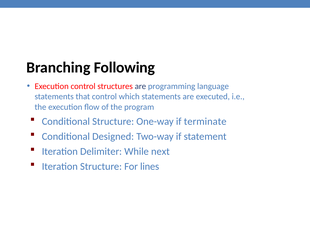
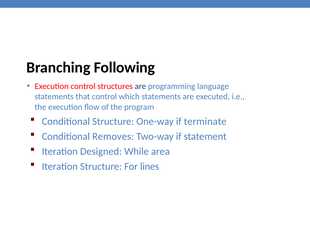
Designed: Designed -> Removes
Delimiter: Delimiter -> Designed
next: next -> area
